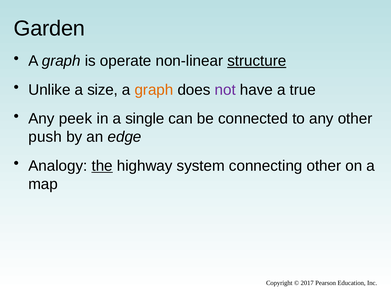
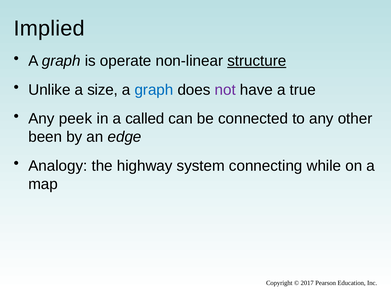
Garden: Garden -> Implied
graph at (154, 90) colour: orange -> blue
single: single -> called
push: push -> been
the underline: present -> none
connecting other: other -> while
